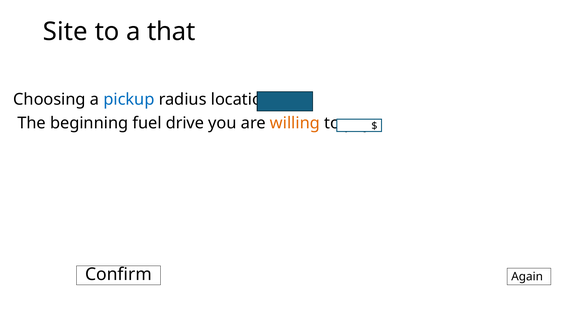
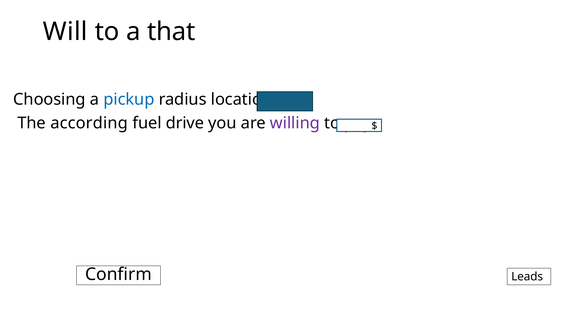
Site: Site -> Will
beginning: beginning -> according
willing colour: orange -> purple
Again: Again -> Leads
